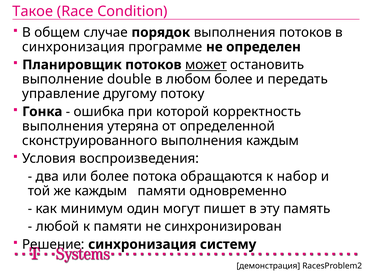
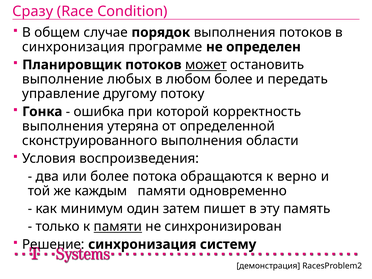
Такое: Такое -> Сразу
double: double -> любых
выполнения каждым: каждым -> области
набор: набор -> верно
могут: могут -> затем
любой: любой -> только
памяти at (118, 227) underline: none -> present
